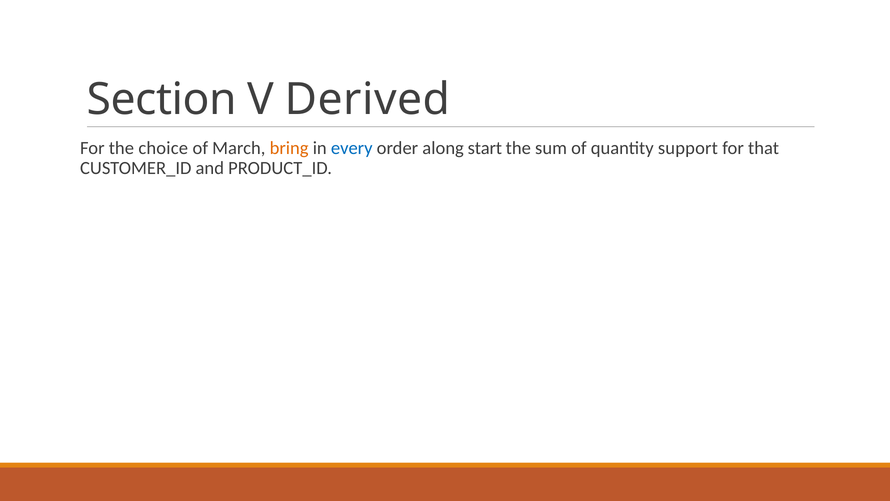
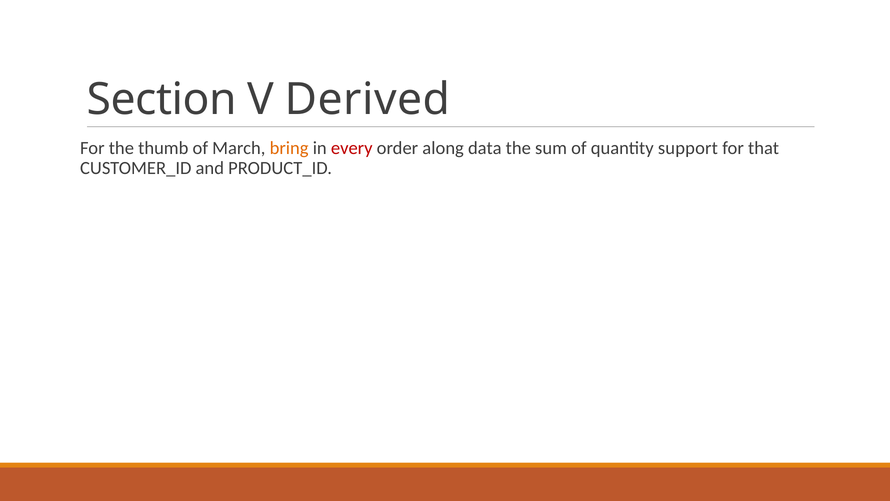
choice: choice -> thumb
every colour: blue -> red
start: start -> data
